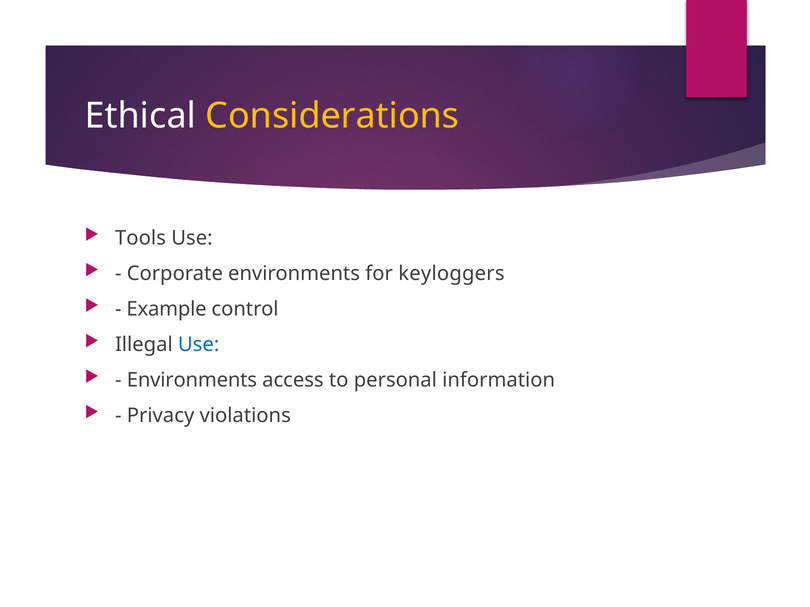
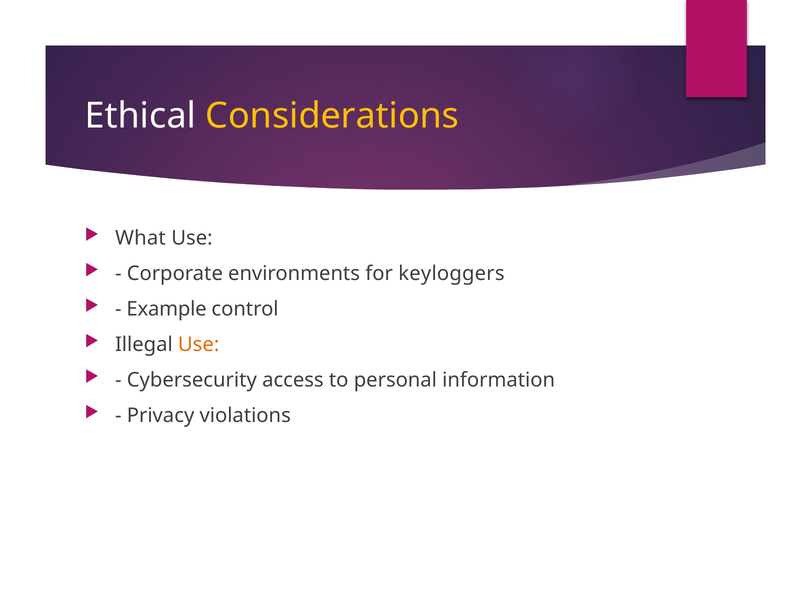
Tools: Tools -> What
Use at (199, 345) colour: blue -> orange
Environments at (192, 380): Environments -> Cybersecurity
